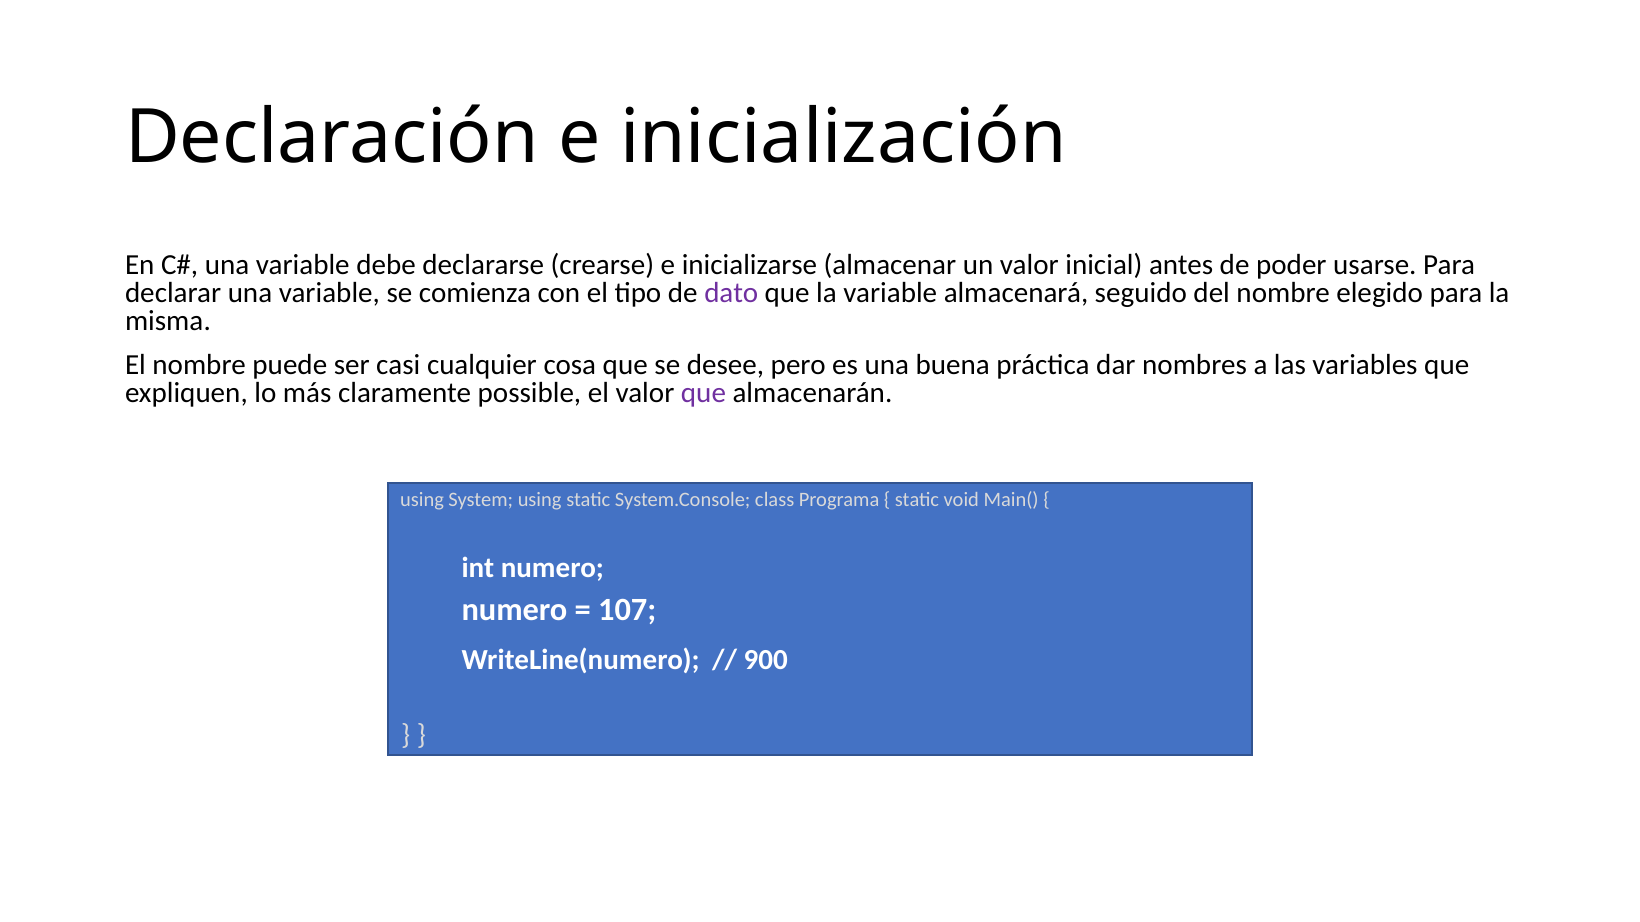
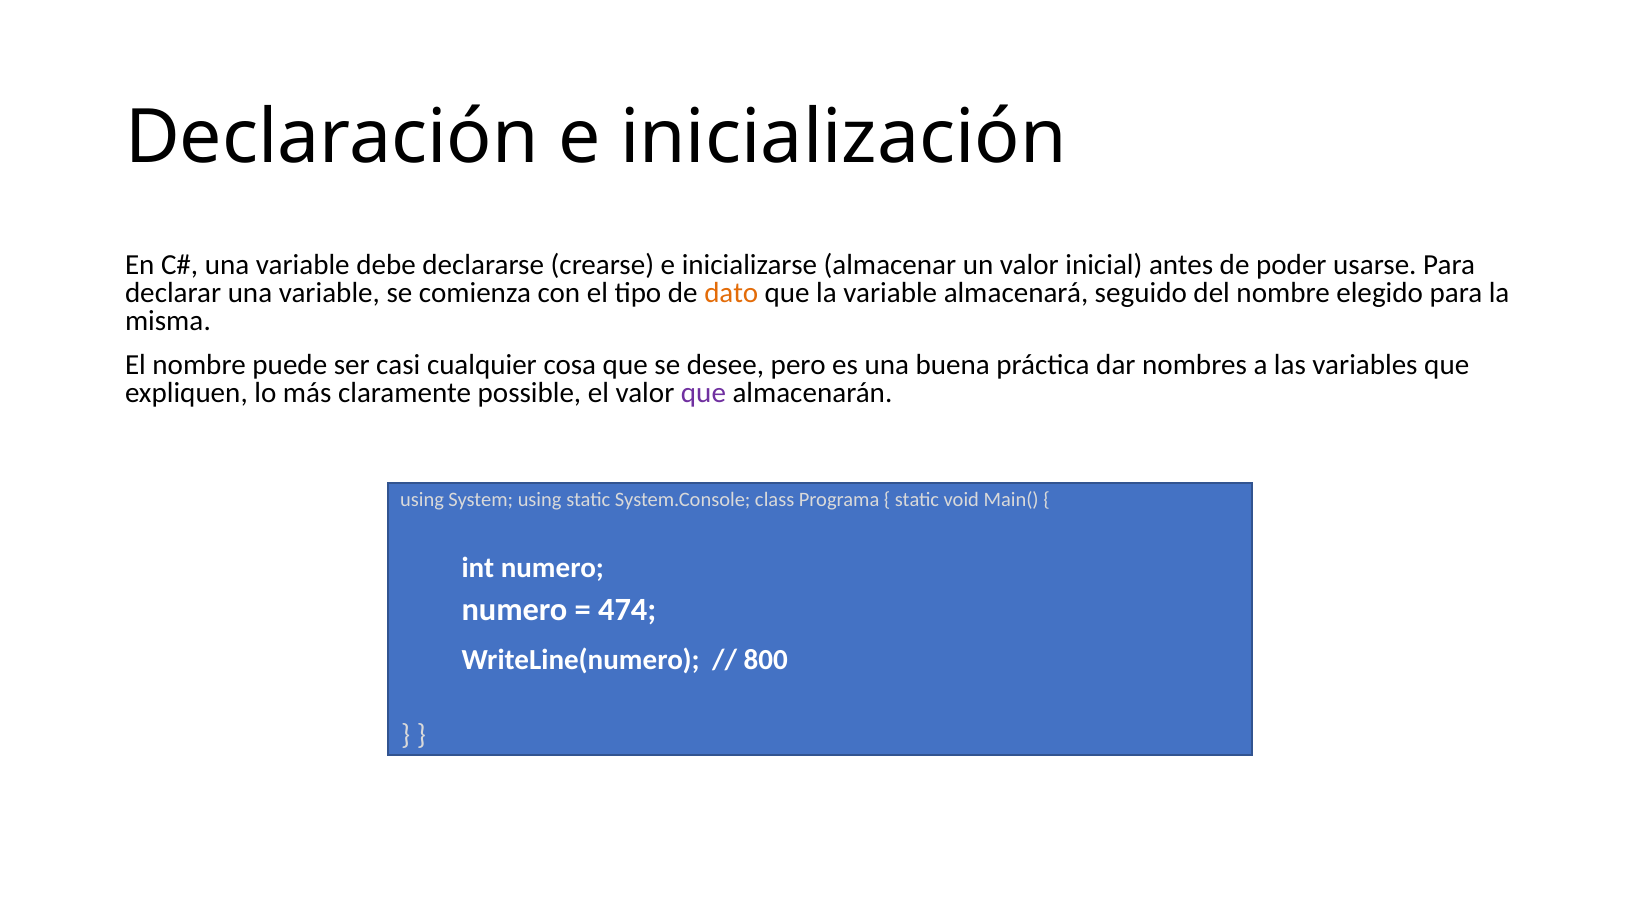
dato colour: purple -> orange
107: 107 -> 474
900: 900 -> 800
